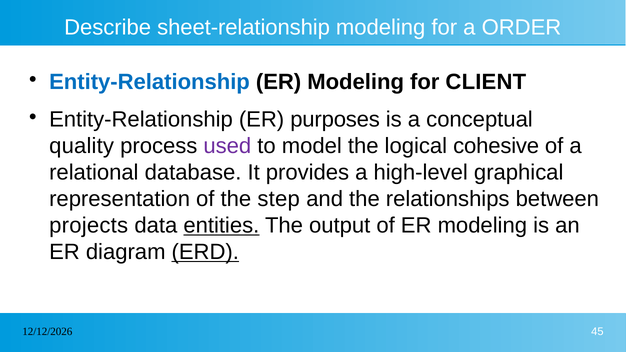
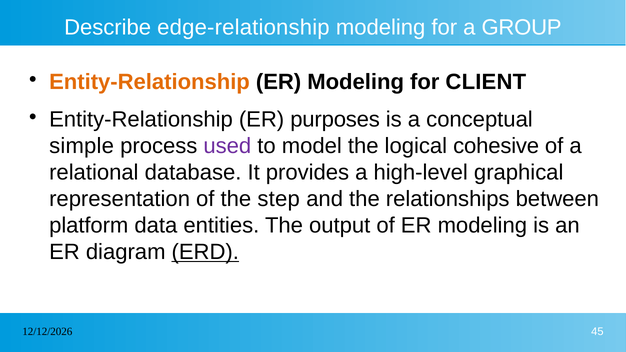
sheet-relationship: sheet-relationship -> edge-relationship
ORDER: ORDER -> GROUP
Entity-Relationship at (150, 82) colour: blue -> orange
quality: quality -> simple
projects: projects -> platform
entities underline: present -> none
